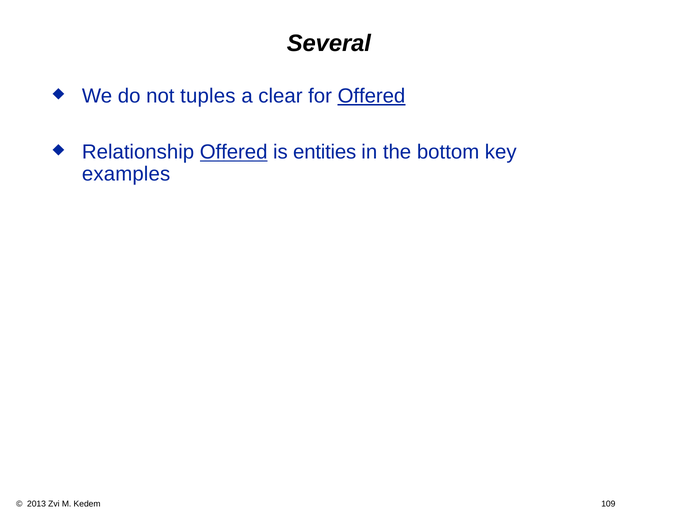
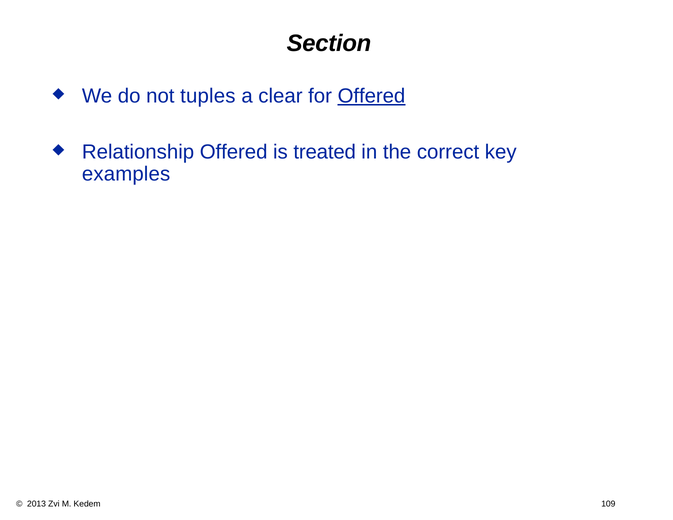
Several: Several -> Section
Offered at (234, 152) underline: present -> none
entities: entities -> treated
bottom: bottom -> correct
